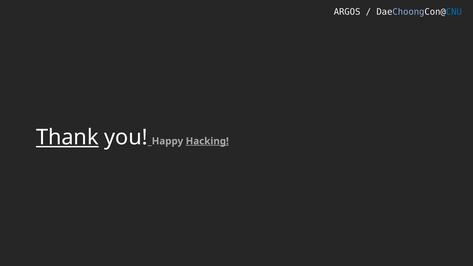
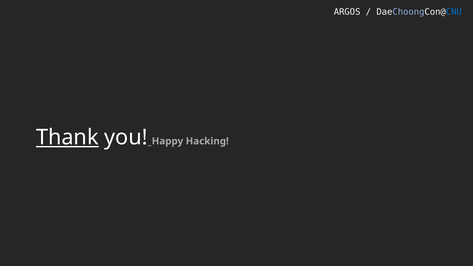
Hacking underline: present -> none
